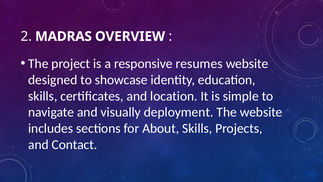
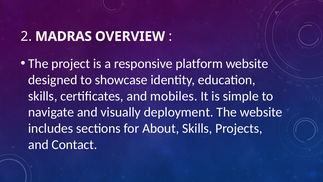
resumes: resumes -> platform
location: location -> mobiles
